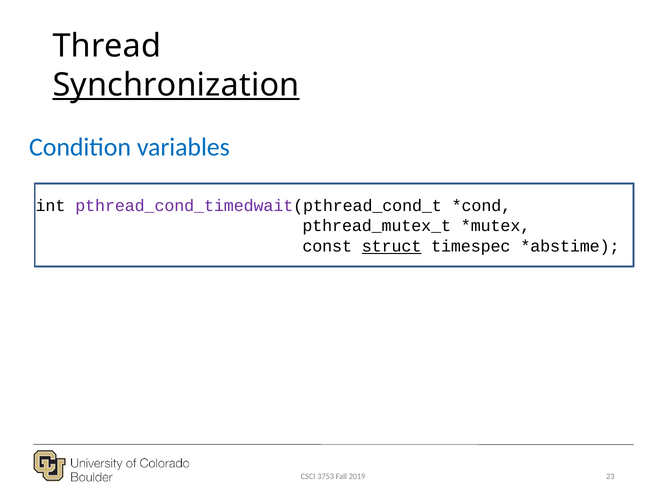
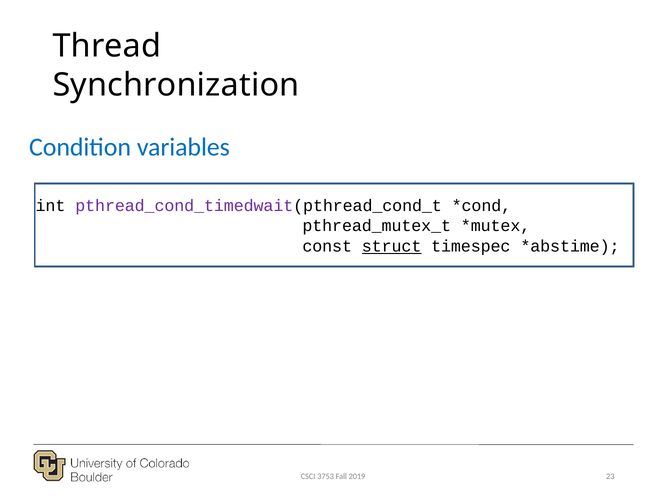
Synchronization underline: present -> none
